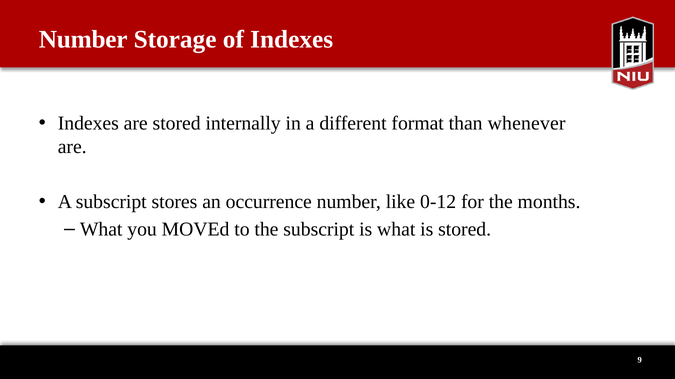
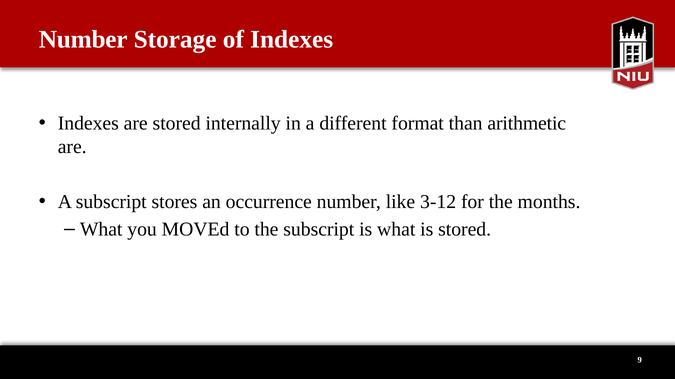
whenever: whenever -> arithmetic
0-12: 0-12 -> 3-12
